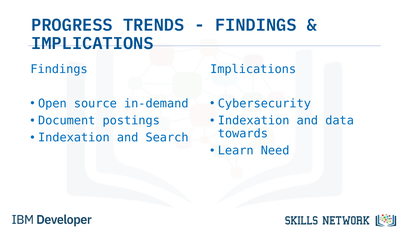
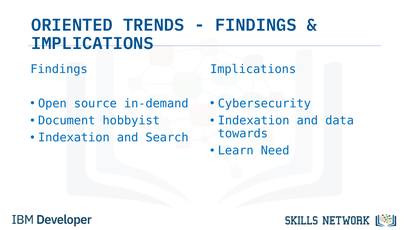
PROGRESS: PROGRESS -> ORIENTED
postings: postings -> hobbyist
